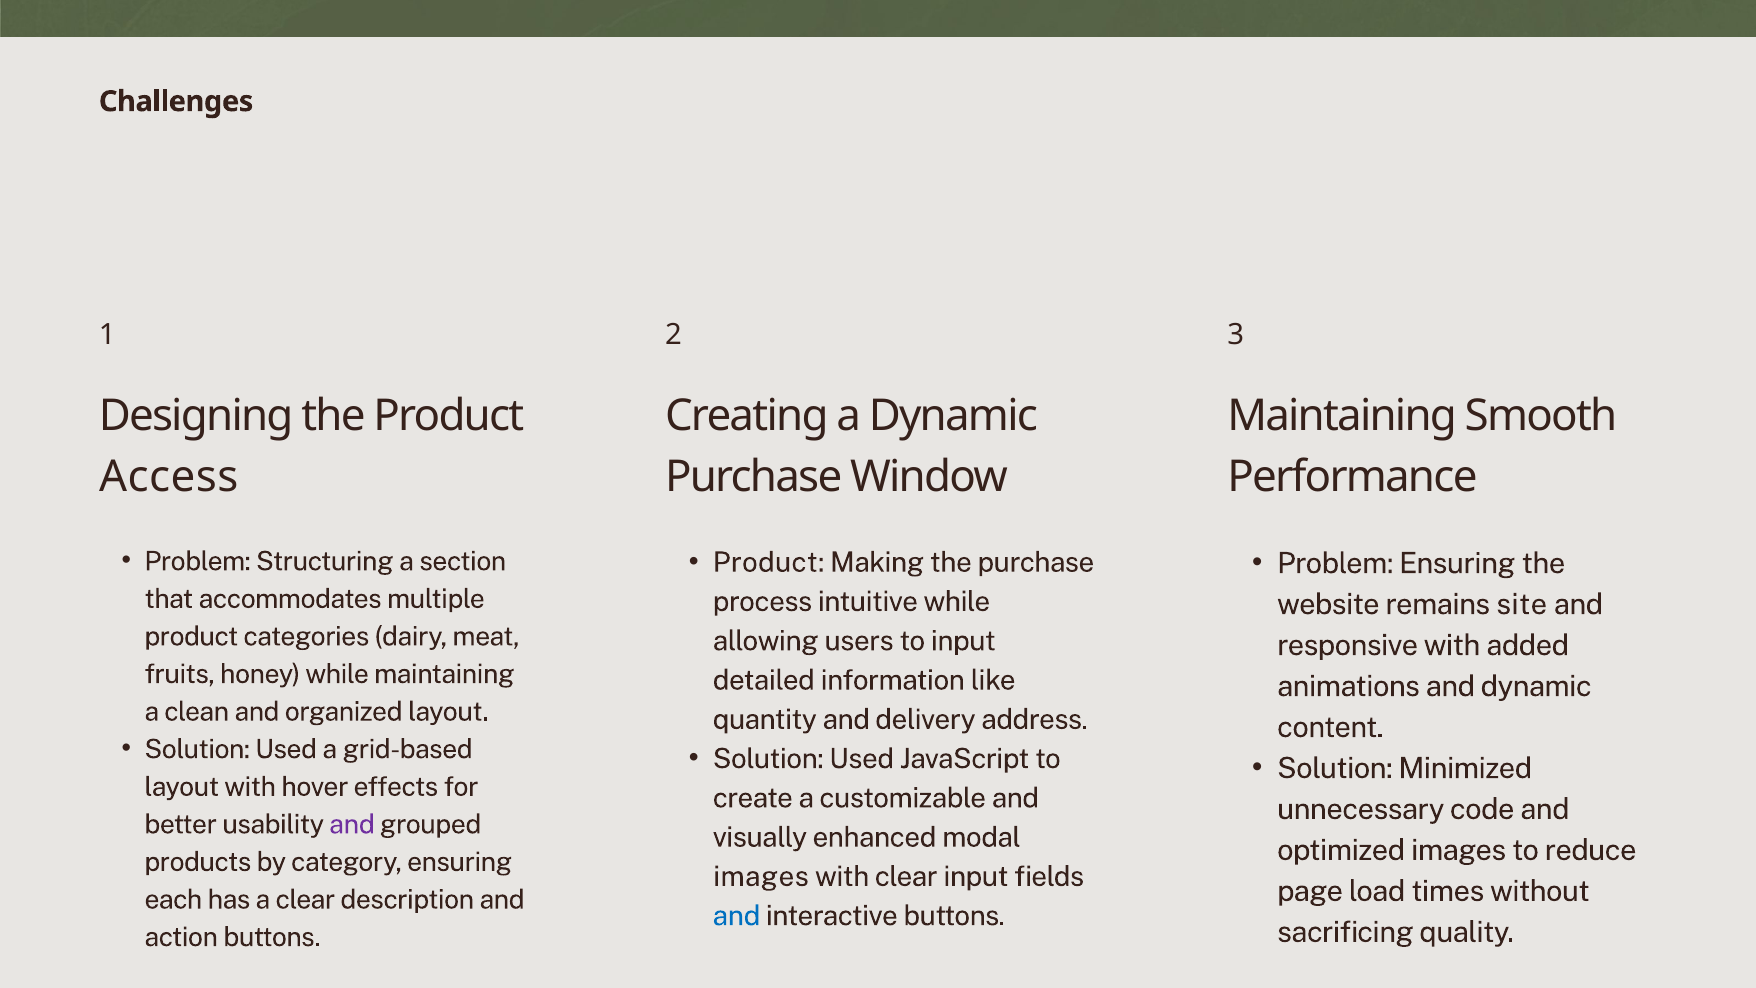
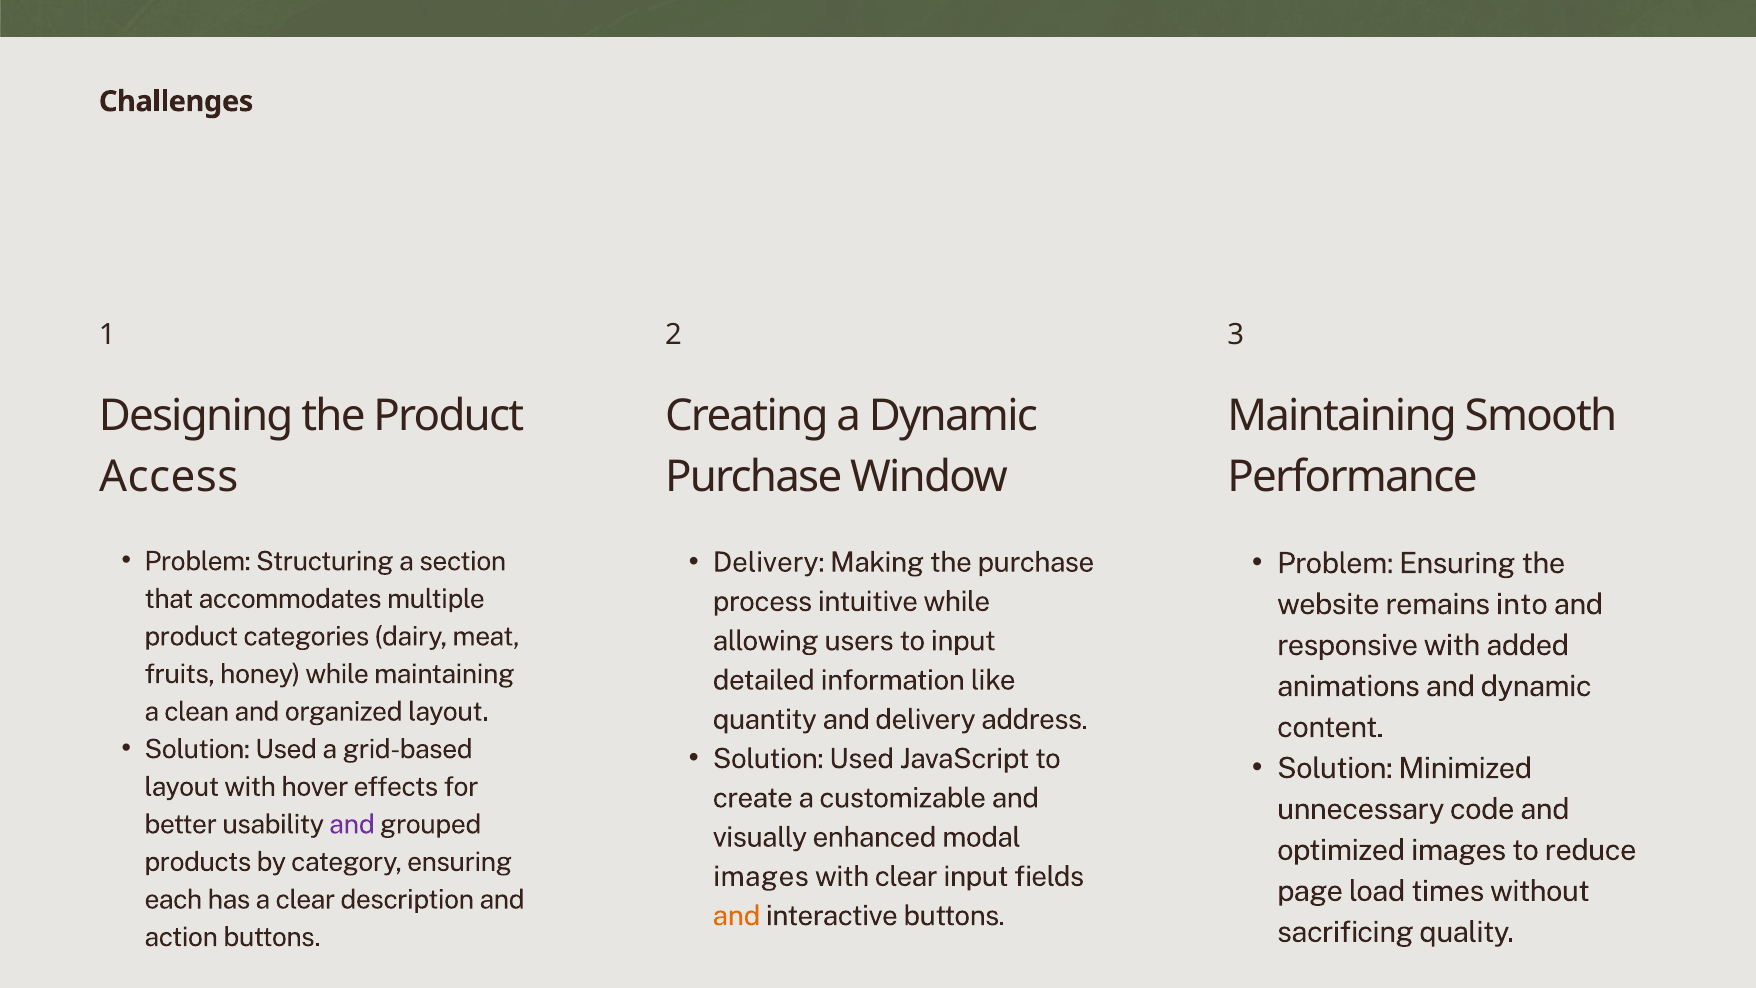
Product at (769, 562): Product -> Delivery
site: site -> into
and at (736, 916) colour: blue -> orange
